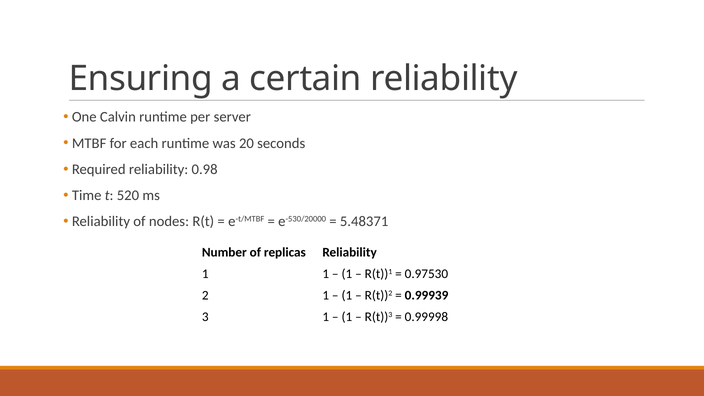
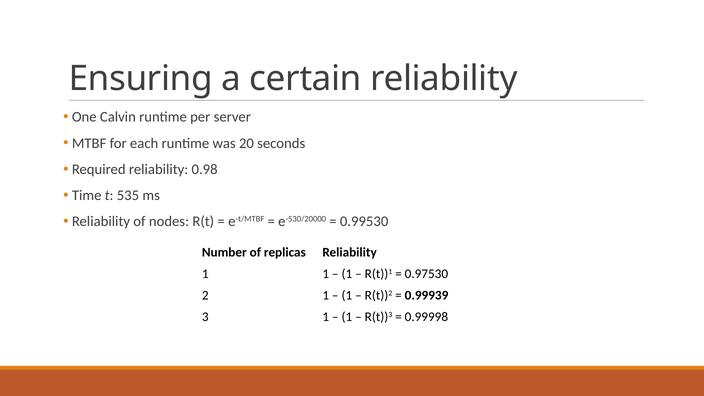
520: 520 -> 535
5.48371: 5.48371 -> 0.99530
